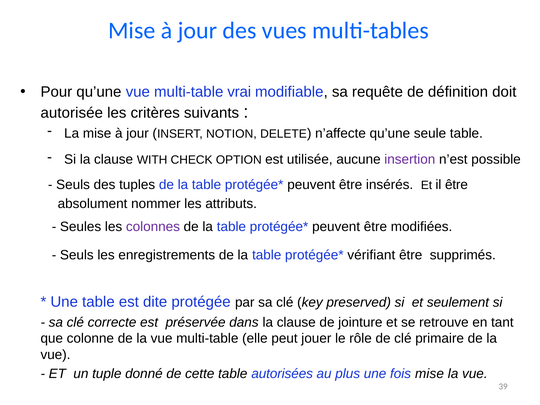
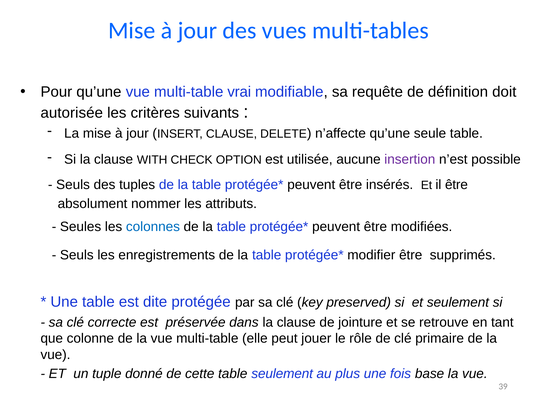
INSERT NOTION: NOTION -> CLAUSE
colonnes colour: purple -> blue
vérifiant: vérifiant -> modifier
table autorisées: autorisées -> seulement
fois mise: mise -> base
